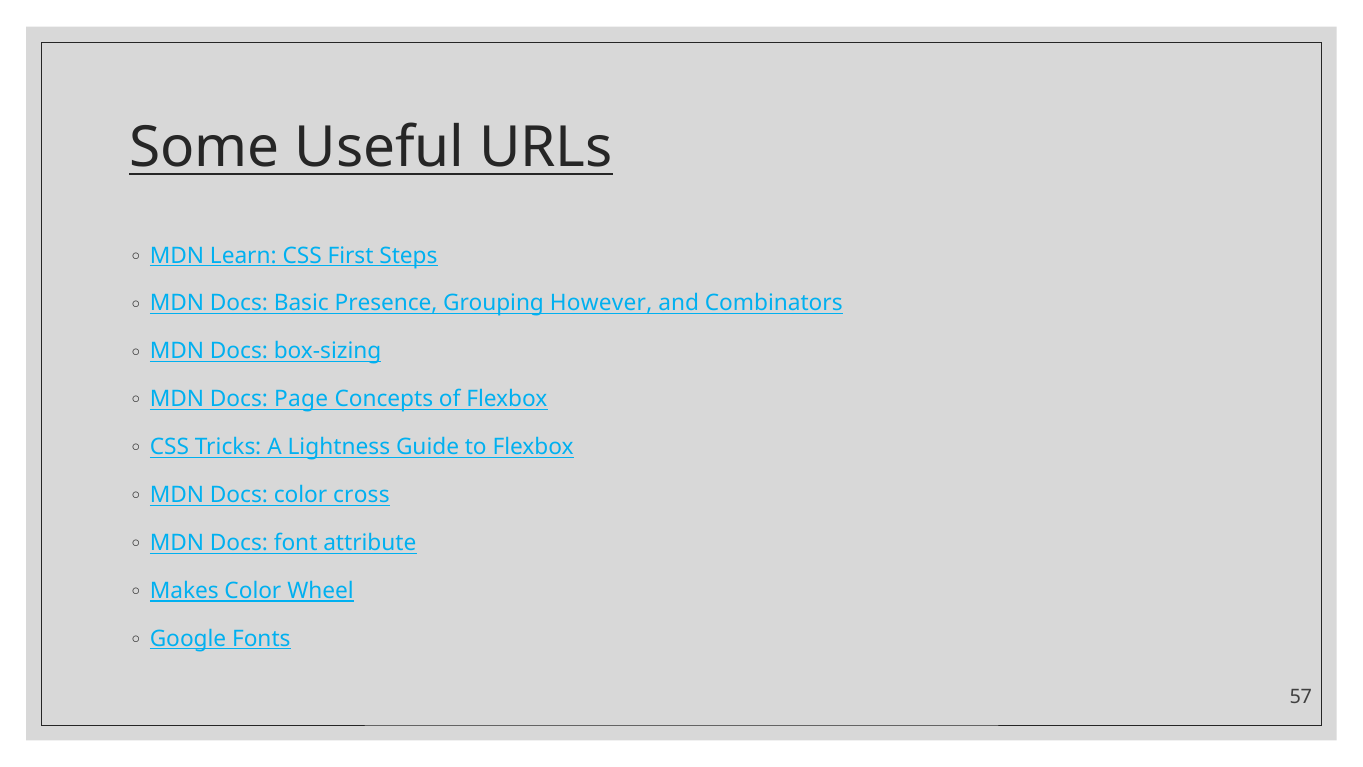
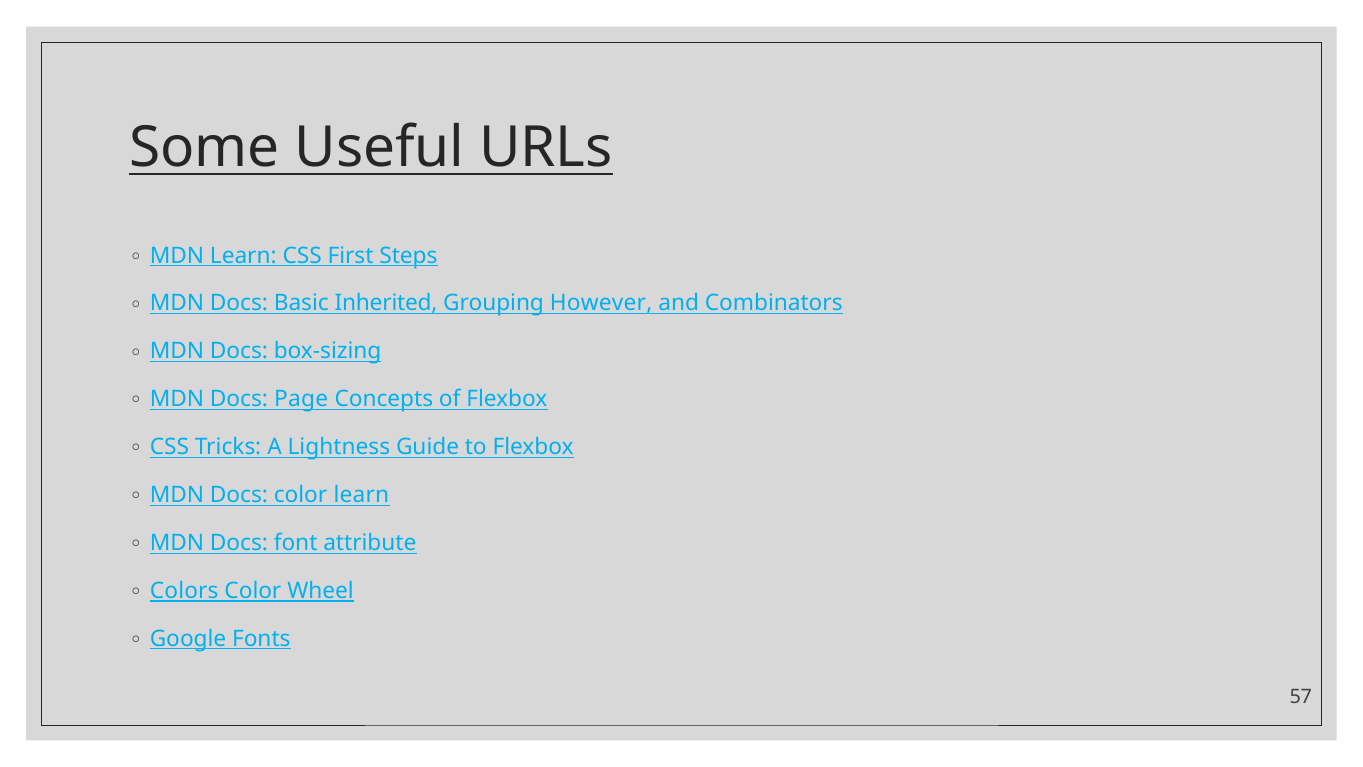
Presence: Presence -> Inherited
color cross: cross -> learn
Makes: Makes -> Colors
